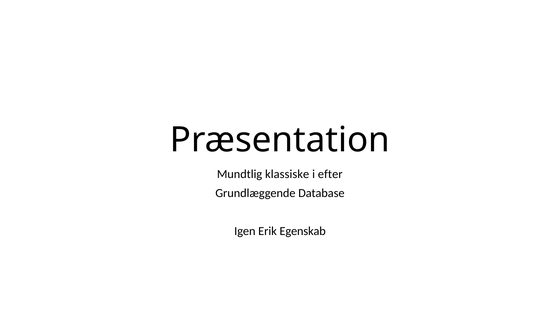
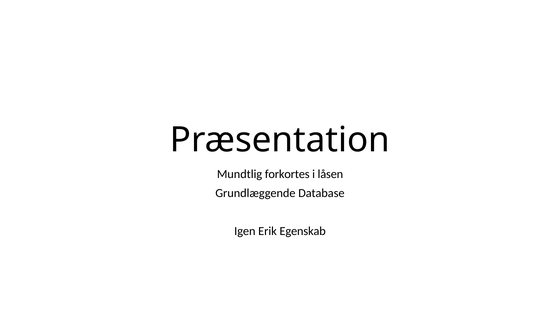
klassiske: klassiske -> forkortes
efter: efter -> låsen
